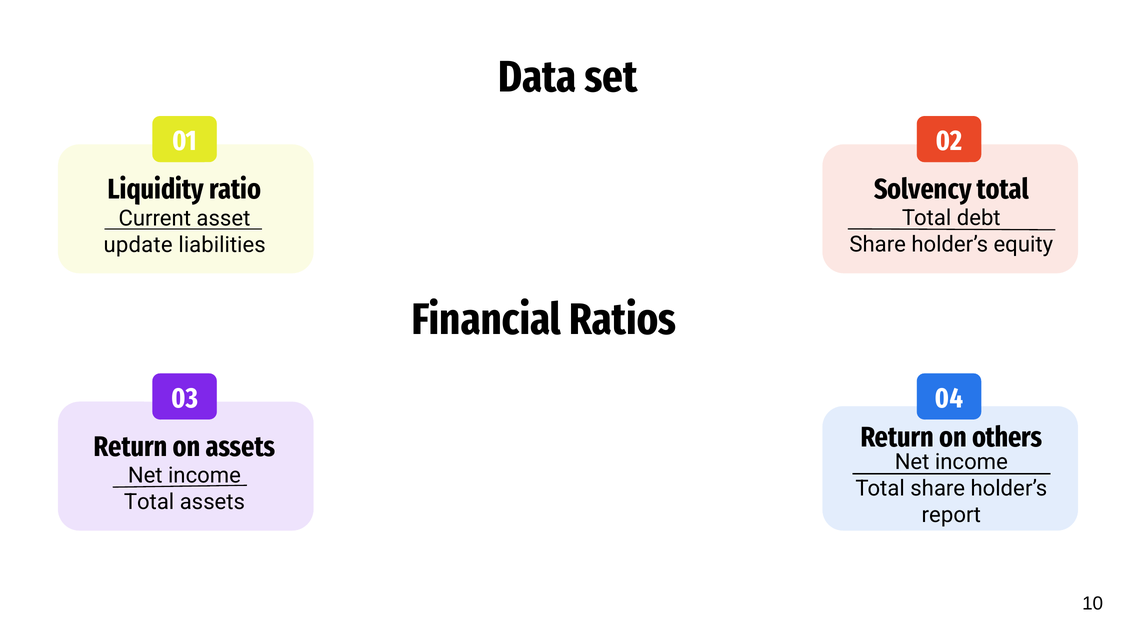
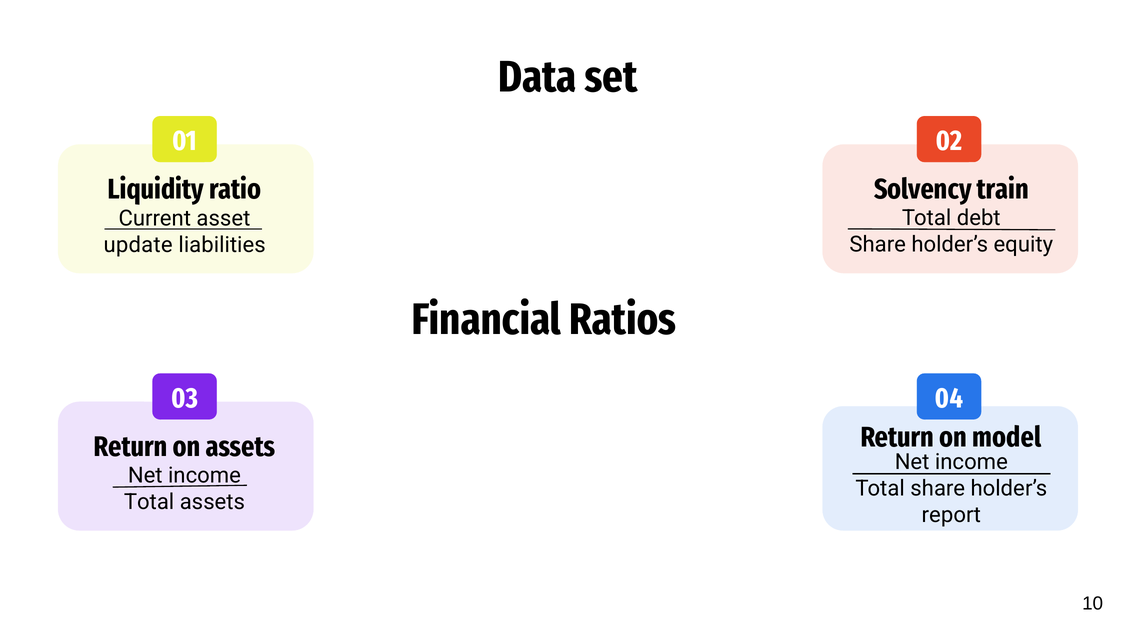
Solvency total: total -> train
others: others -> model
